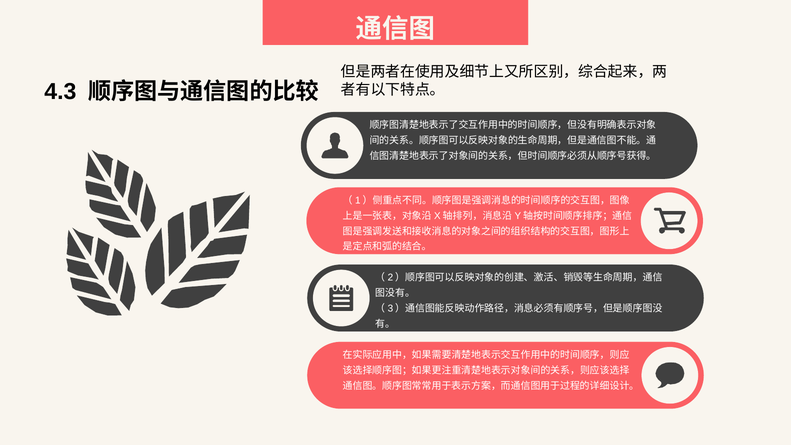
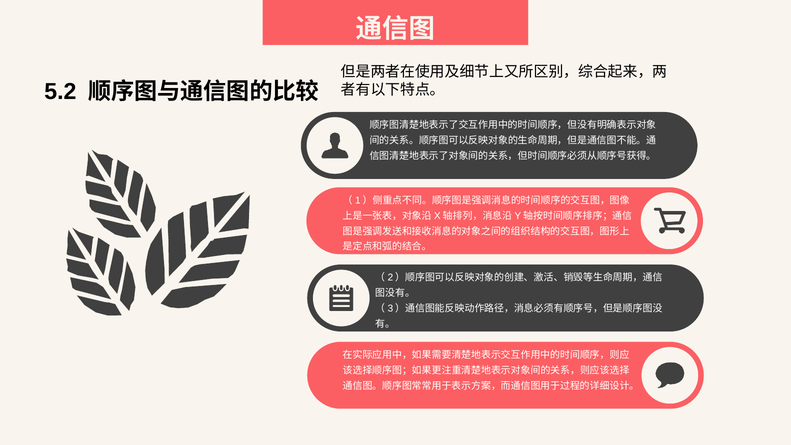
4.3: 4.3 -> 5.2
